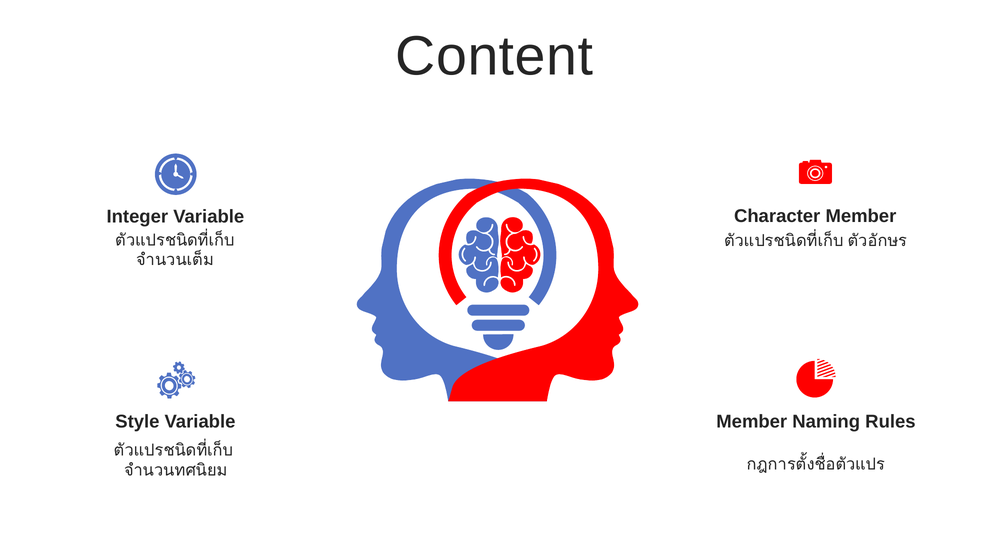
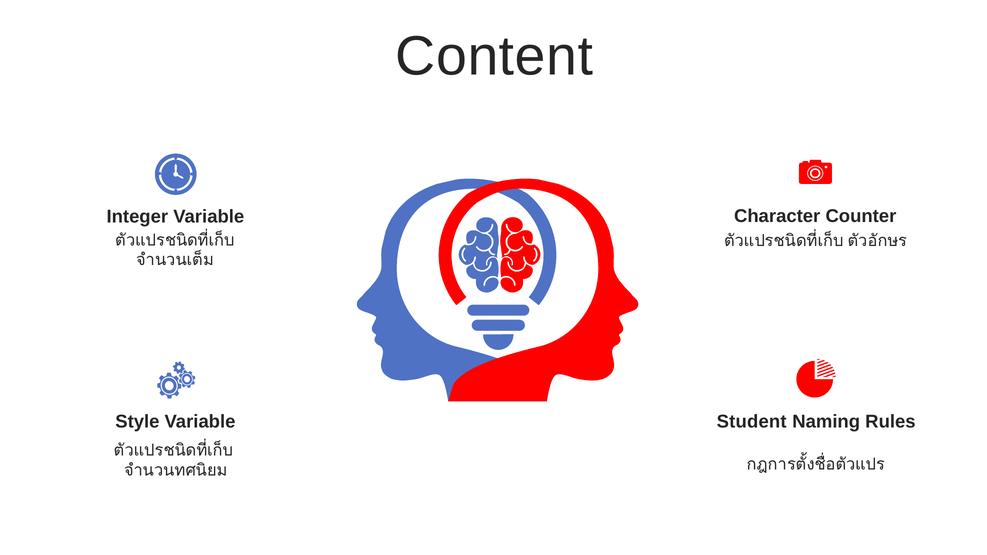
Character Member: Member -> Counter
Member at (752, 422): Member -> Student
